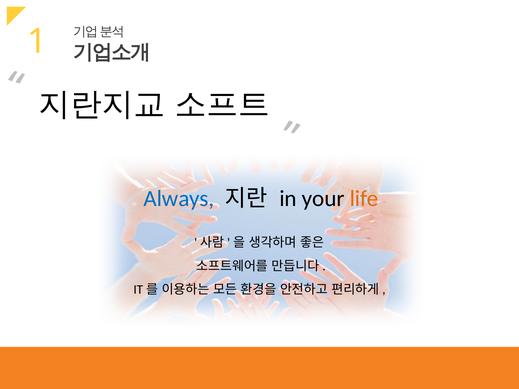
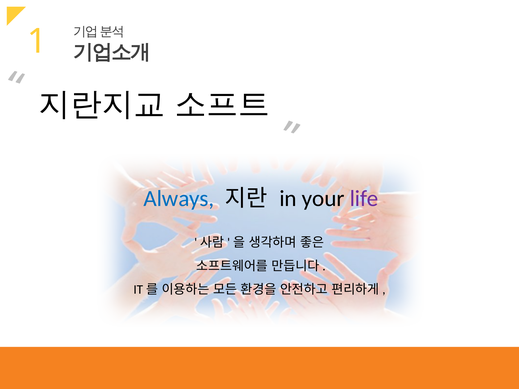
life colour: orange -> purple
